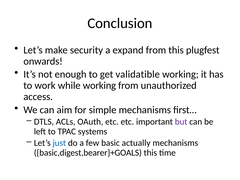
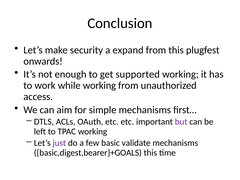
validatible: validatible -> supported
TPAC systems: systems -> working
just colour: blue -> purple
actually: actually -> validate
